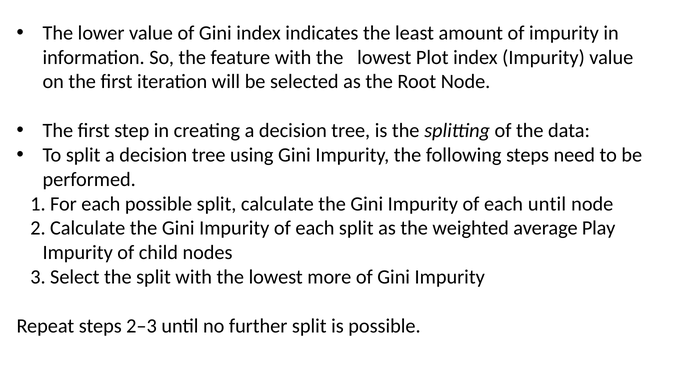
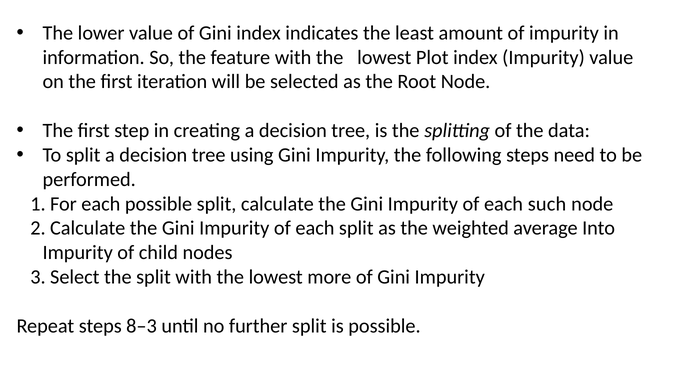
each until: until -> such
Play: Play -> Into
2–3: 2–3 -> 8–3
